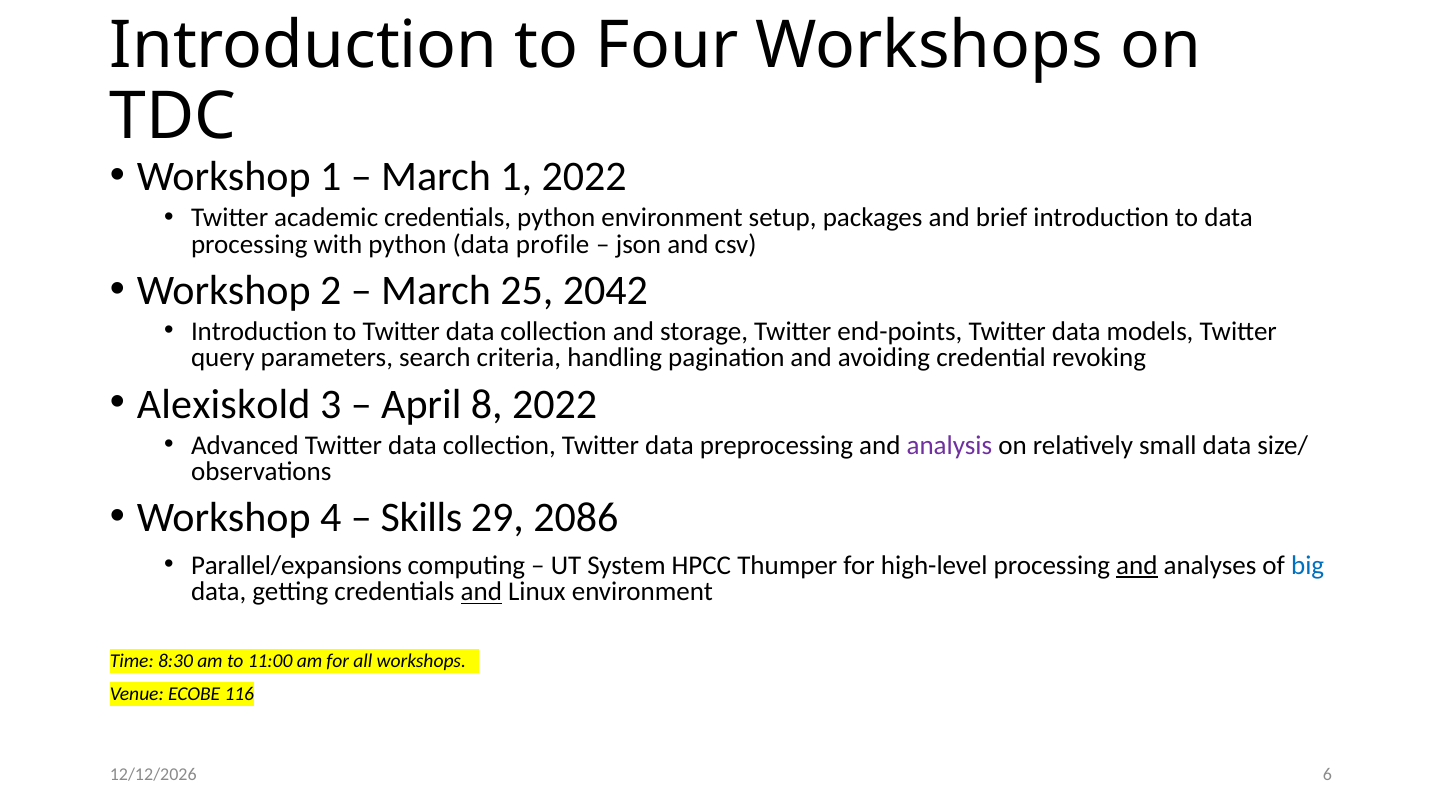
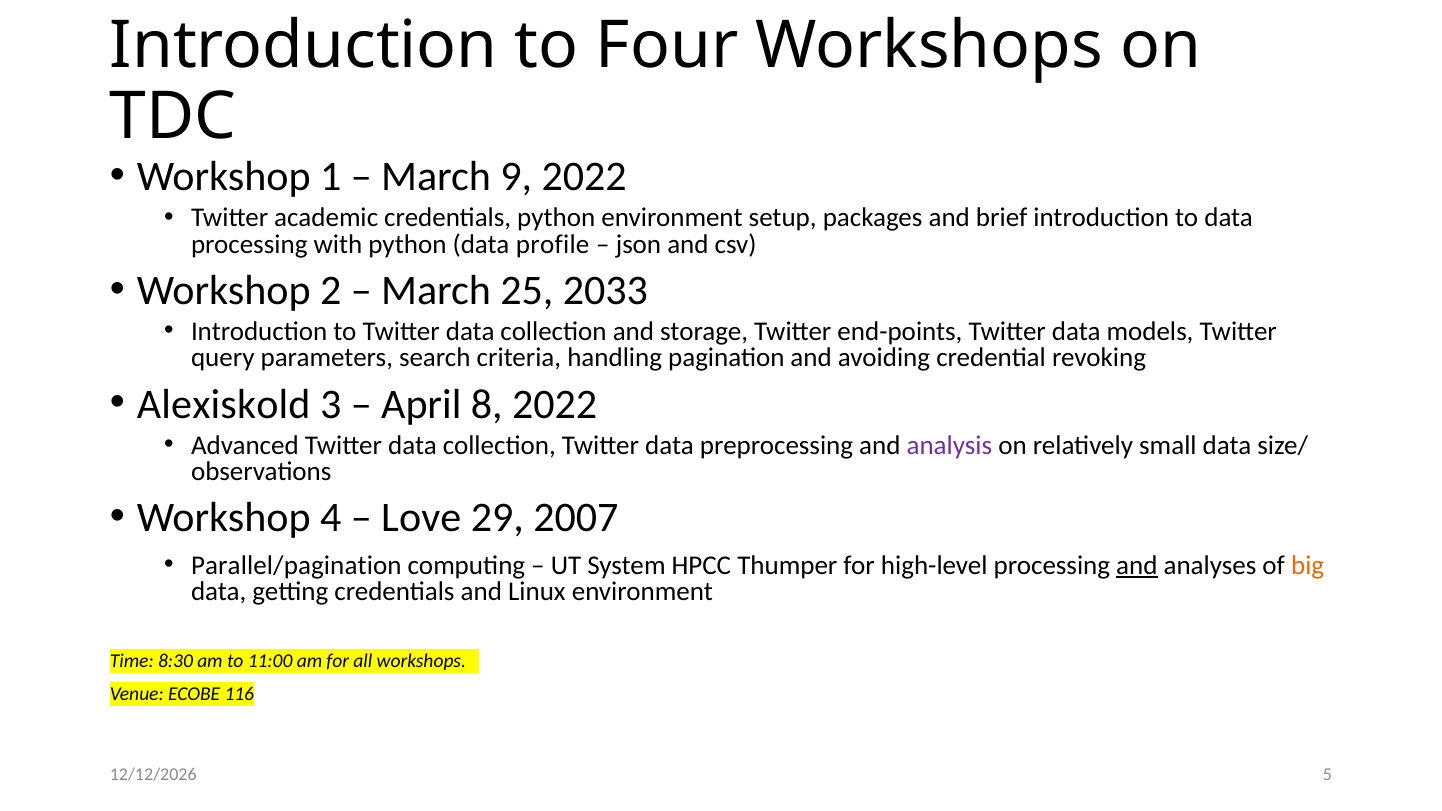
March 1: 1 -> 9
2042: 2042 -> 2033
Skills: Skills -> Love
2086: 2086 -> 2007
Parallel/expansions: Parallel/expansions -> Parallel/pagination
big colour: blue -> orange
and at (481, 592) underline: present -> none
6: 6 -> 5
